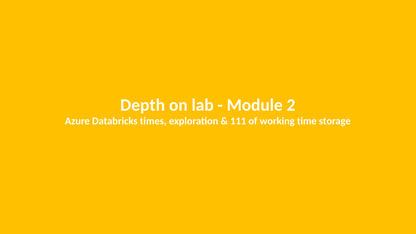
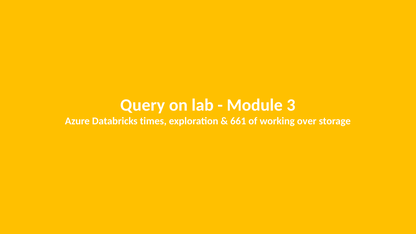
Depth: Depth -> Query
2: 2 -> 3
111: 111 -> 661
time: time -> over
